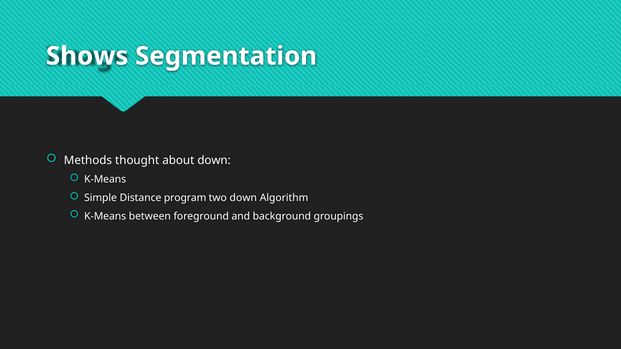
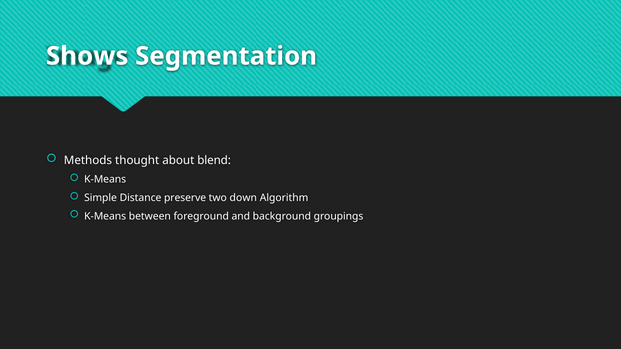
about down: down -> blend
program: program -> preserve
